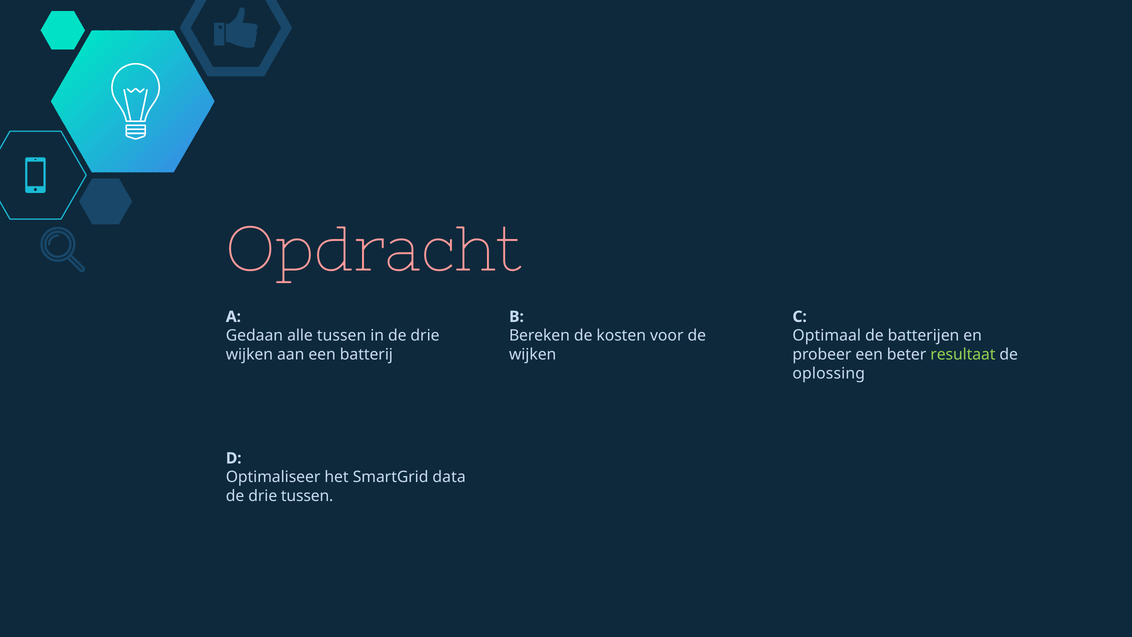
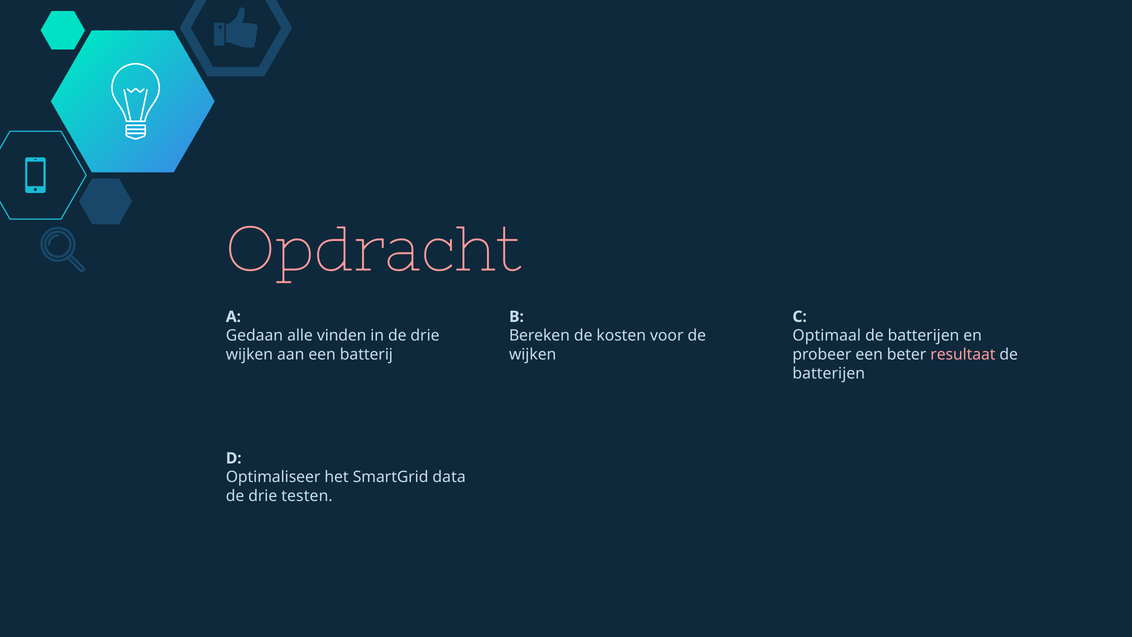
alle tussen: tussen -> vinden
resultaat colour: light green -> pink
oplossing at (829, 373): oplossing -> batterijen
drie tussen: tussen -> testen
